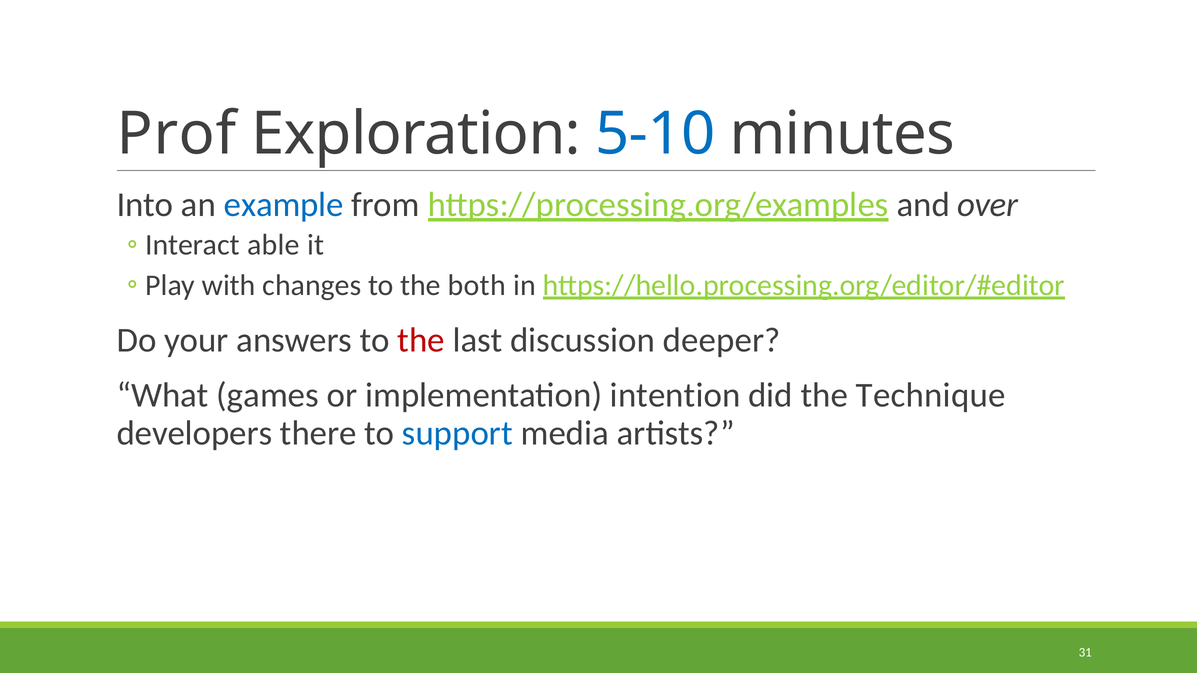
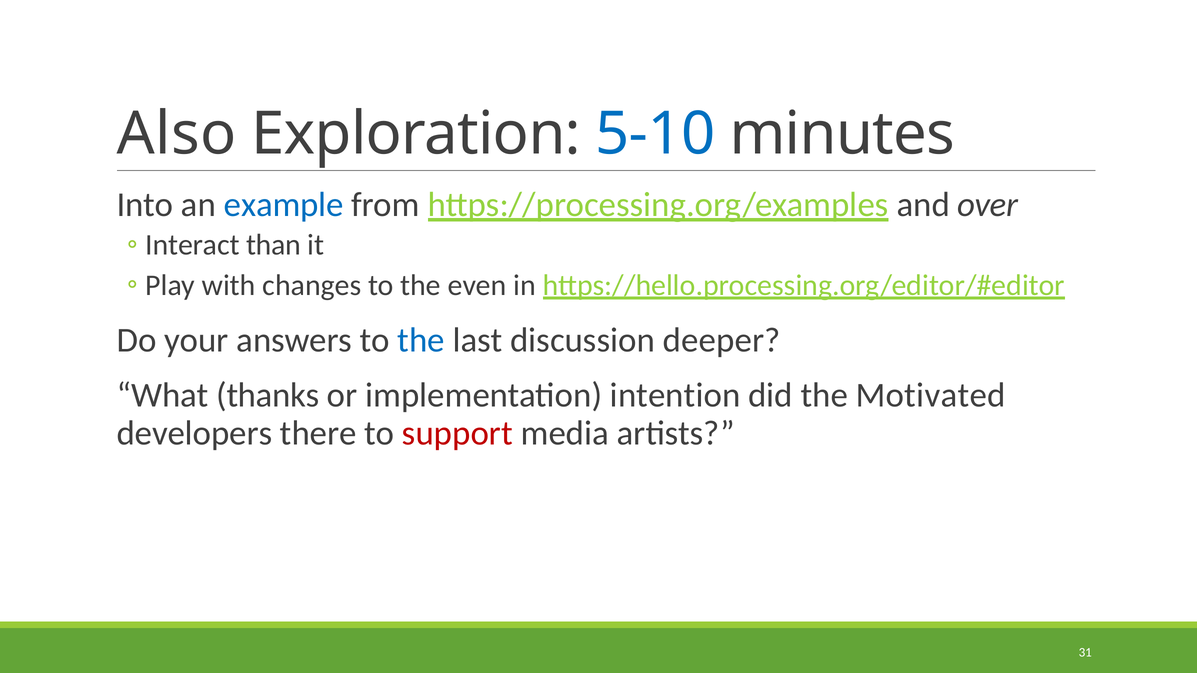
Prof: Prof -> Also
able: able -> than
both: both -> even
the at (421, 340) colour: red -> blue
games: games -> thanks
Technique: Technique -> Motivated
support colour: blue -> red
